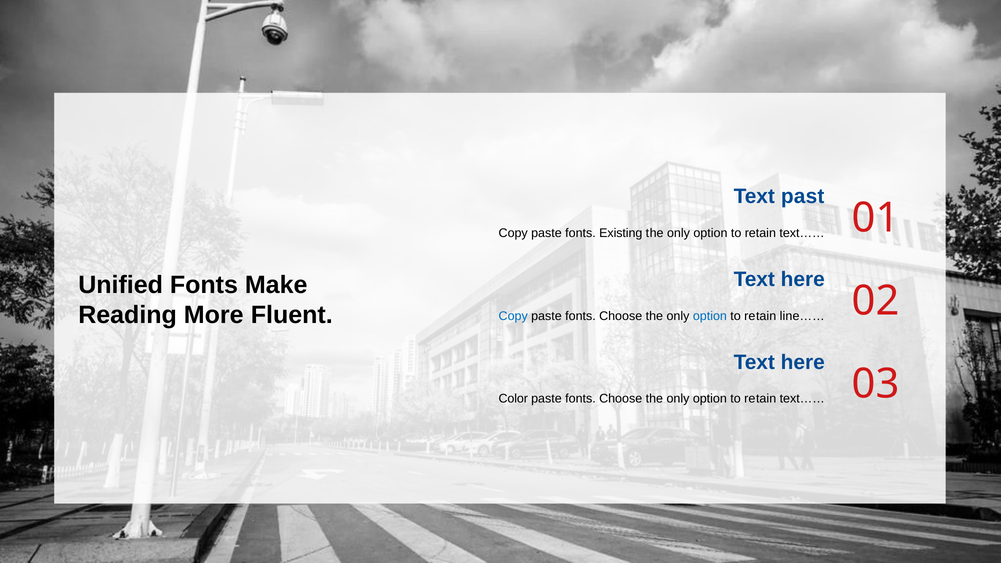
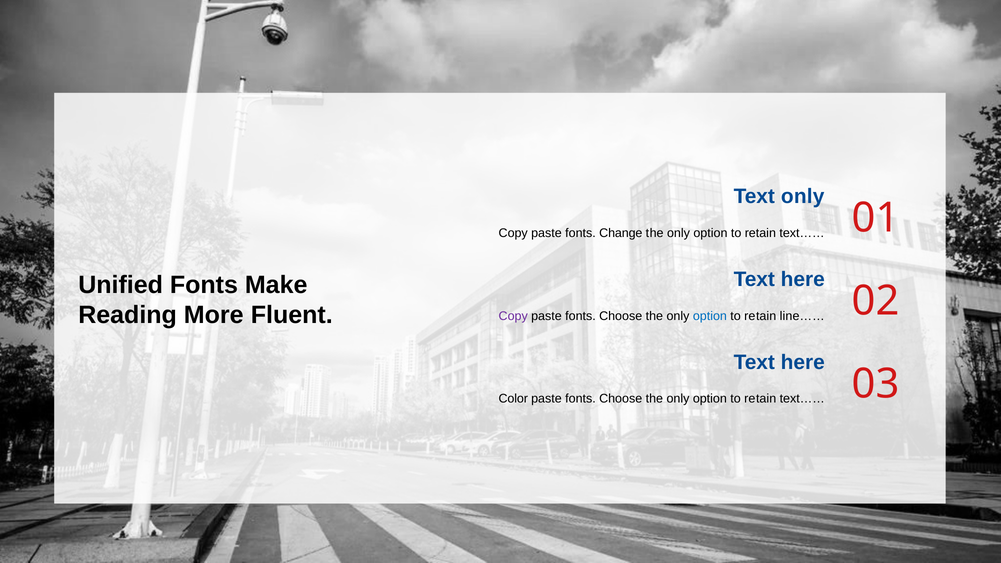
Text past: past -> only
Existing: Existing -> Change
Copy at (513, 316) colour: blue -> purple
